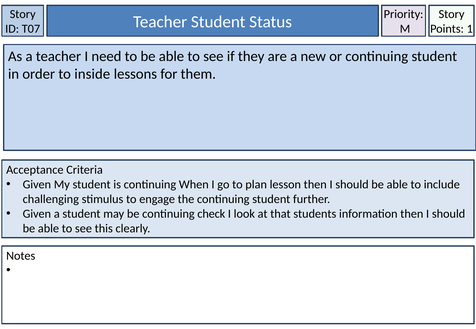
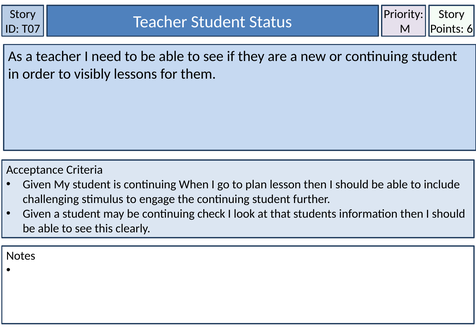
1: 1 -> 6
inside: inside -> visibly
